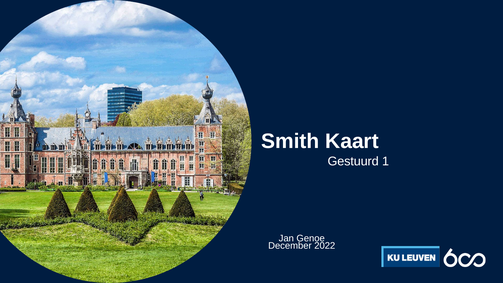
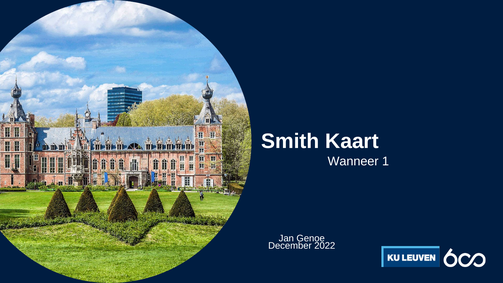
Gestuurd: Gestuurd -> Wanneer
